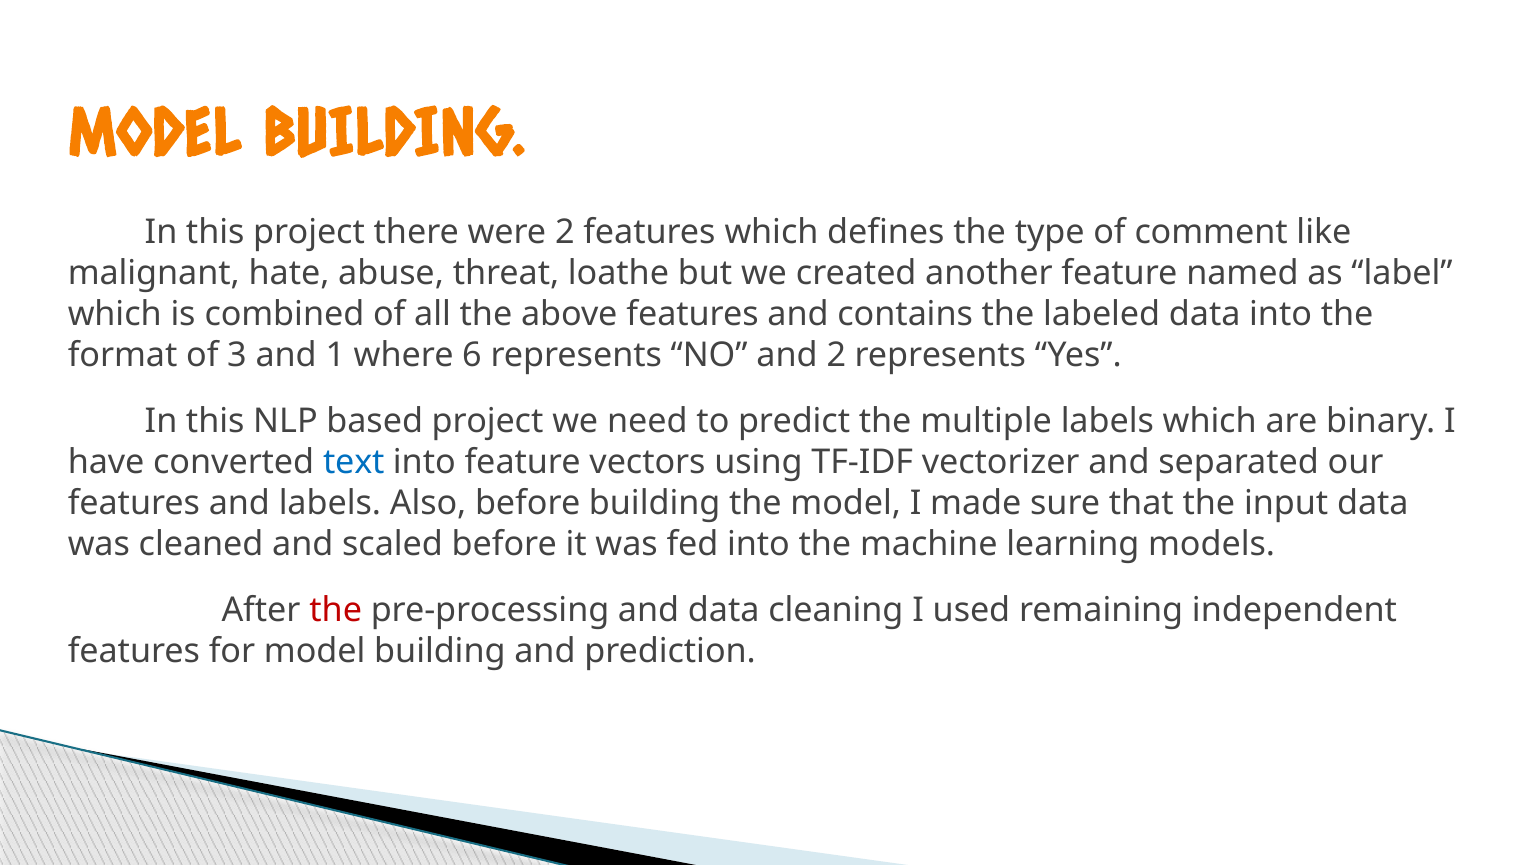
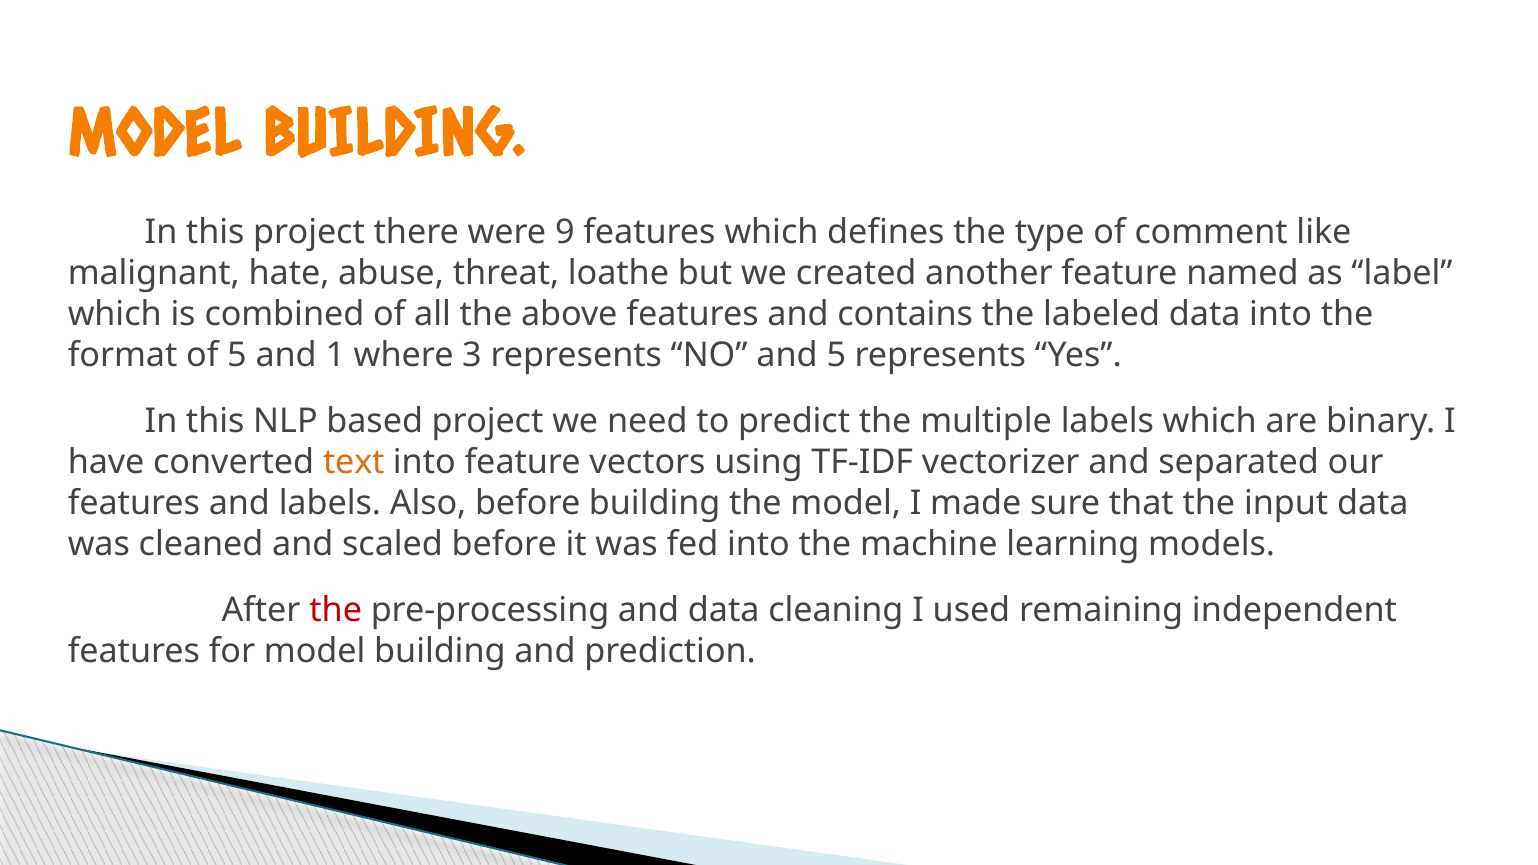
were 2: 2 -> 9
of 3: 3 -> 5
6: 6 -> 3
and 2: 2 -> 5
text colour: blue -> orange
